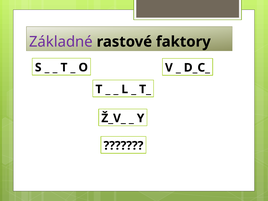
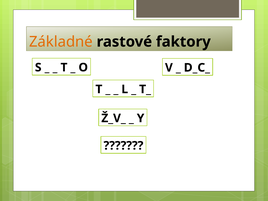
Základné colour: purple -> orange
